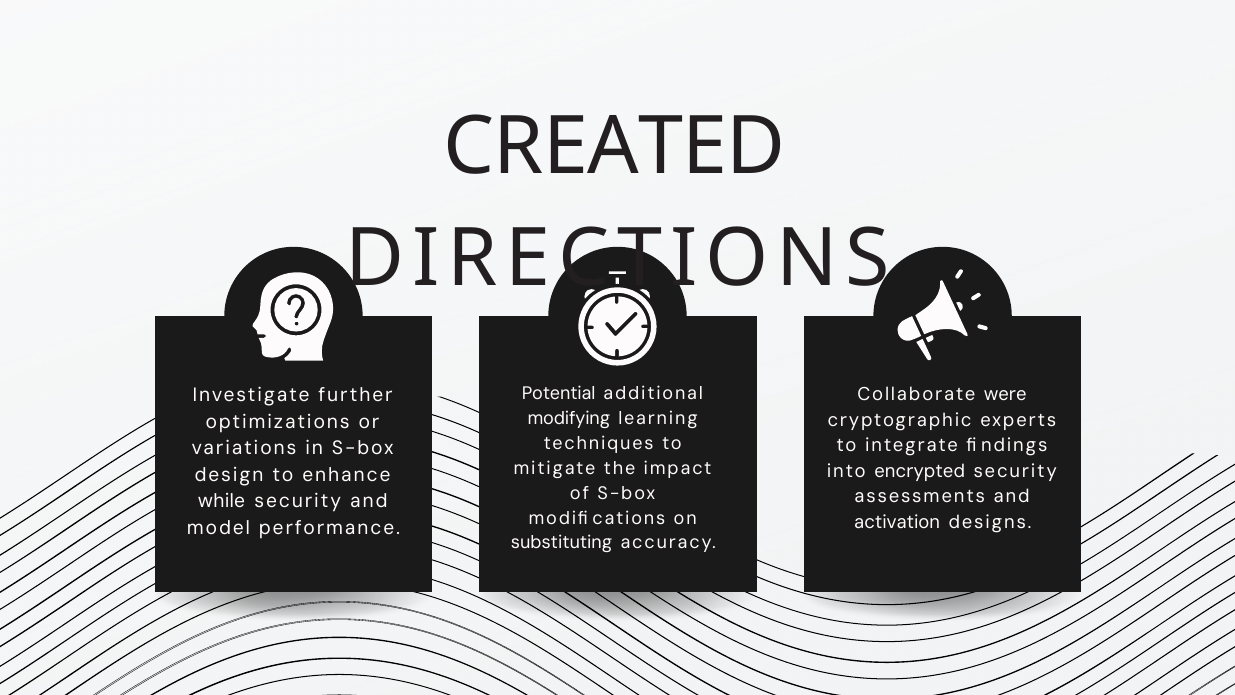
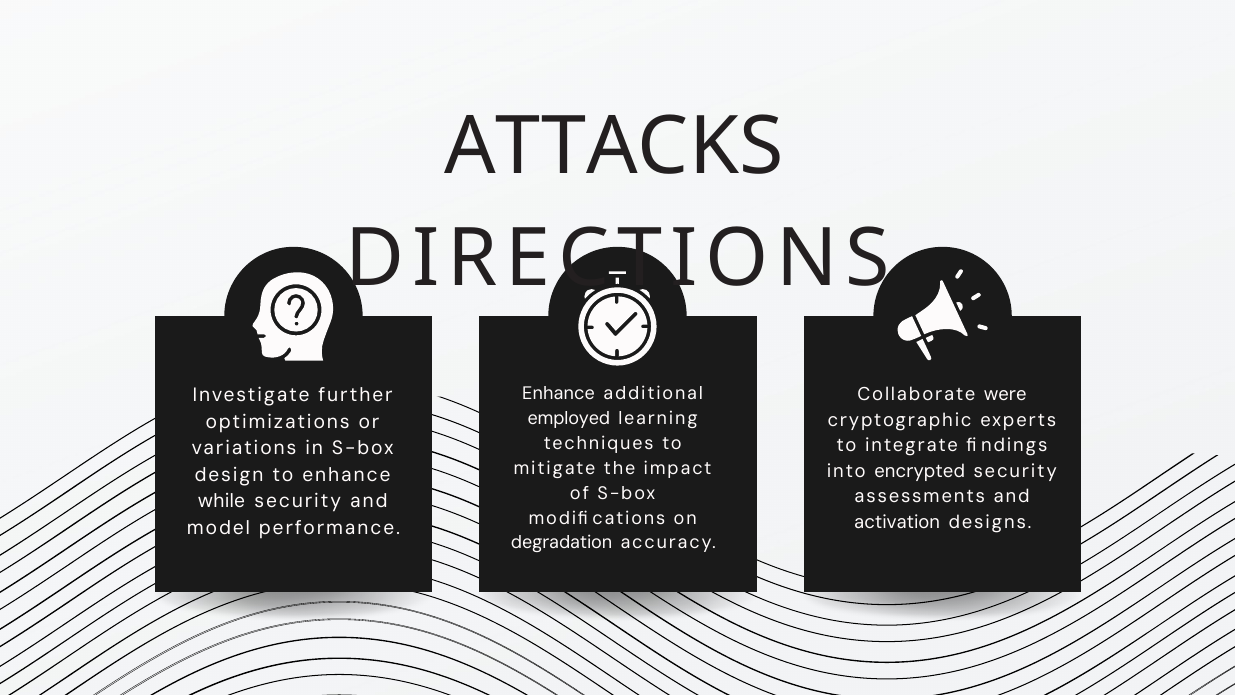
CREATED: CREATED -> ATTACKS
Potential at (559, 393): Potential -> Enhance
modifying: modifying -> employed
substituting: substituting -> degradation
